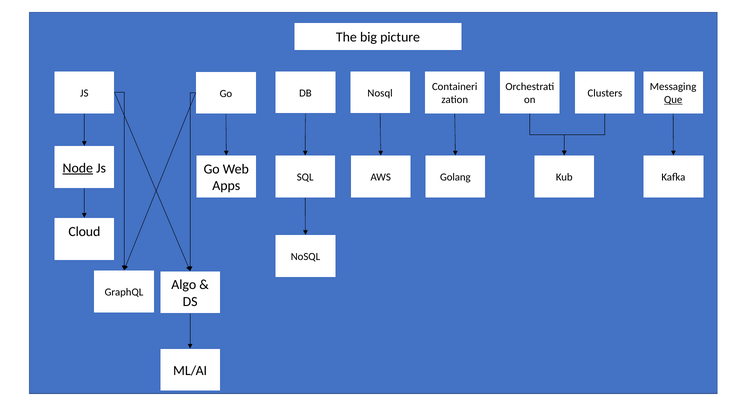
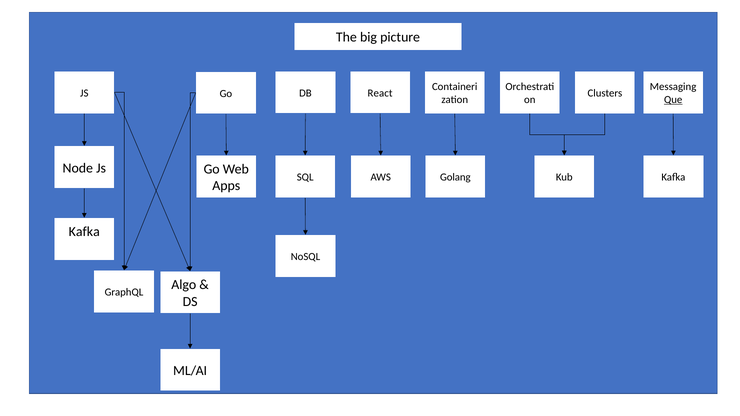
Go Nosql: Nosql -> React
Node underline: present -> none
Cloud at (84, 232): Cloud -> Kafka
